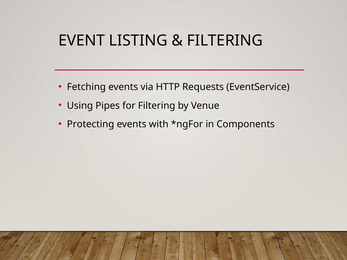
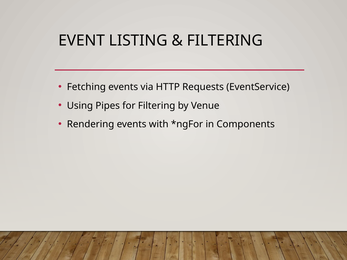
Protecting: Protecting -> Rendering
